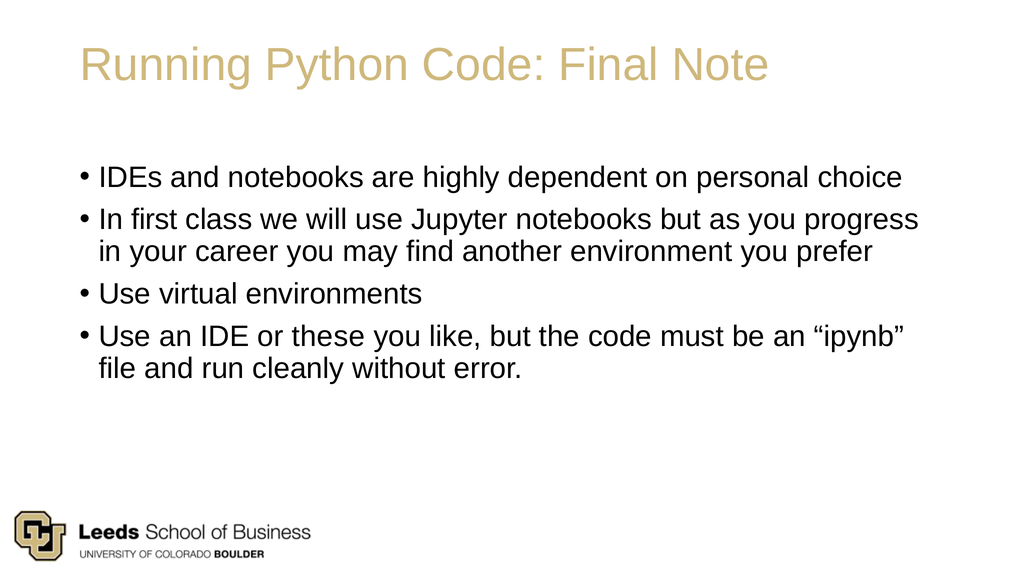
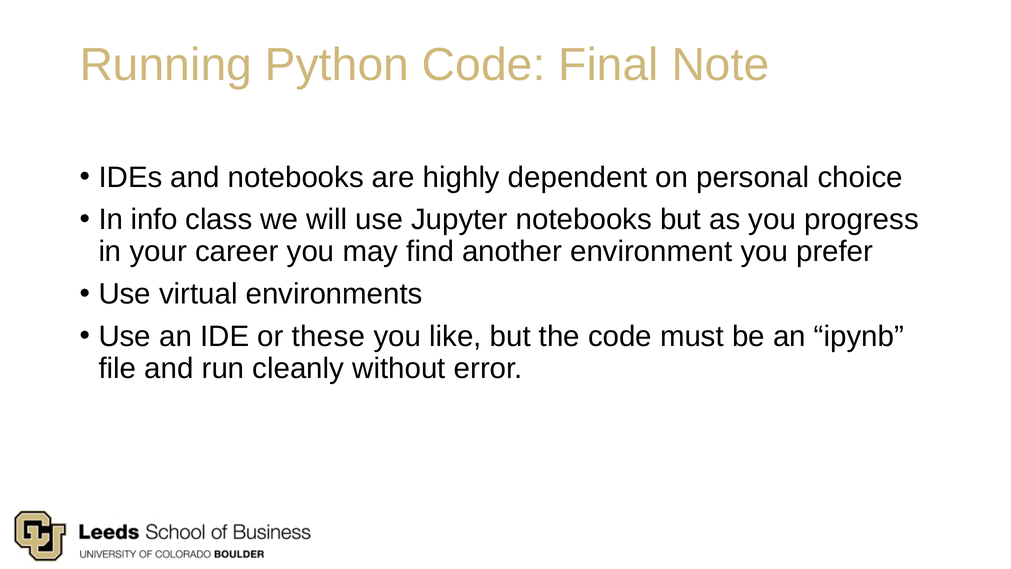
first: first -> info
